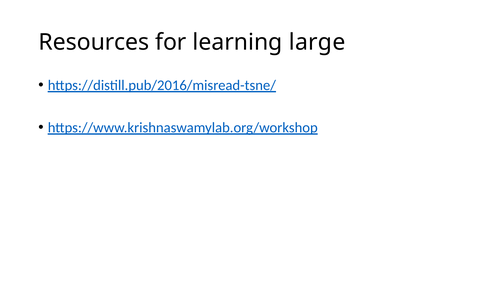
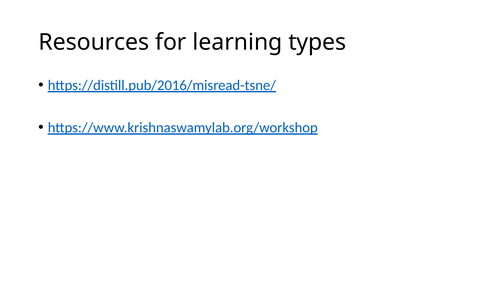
large: large -> types
